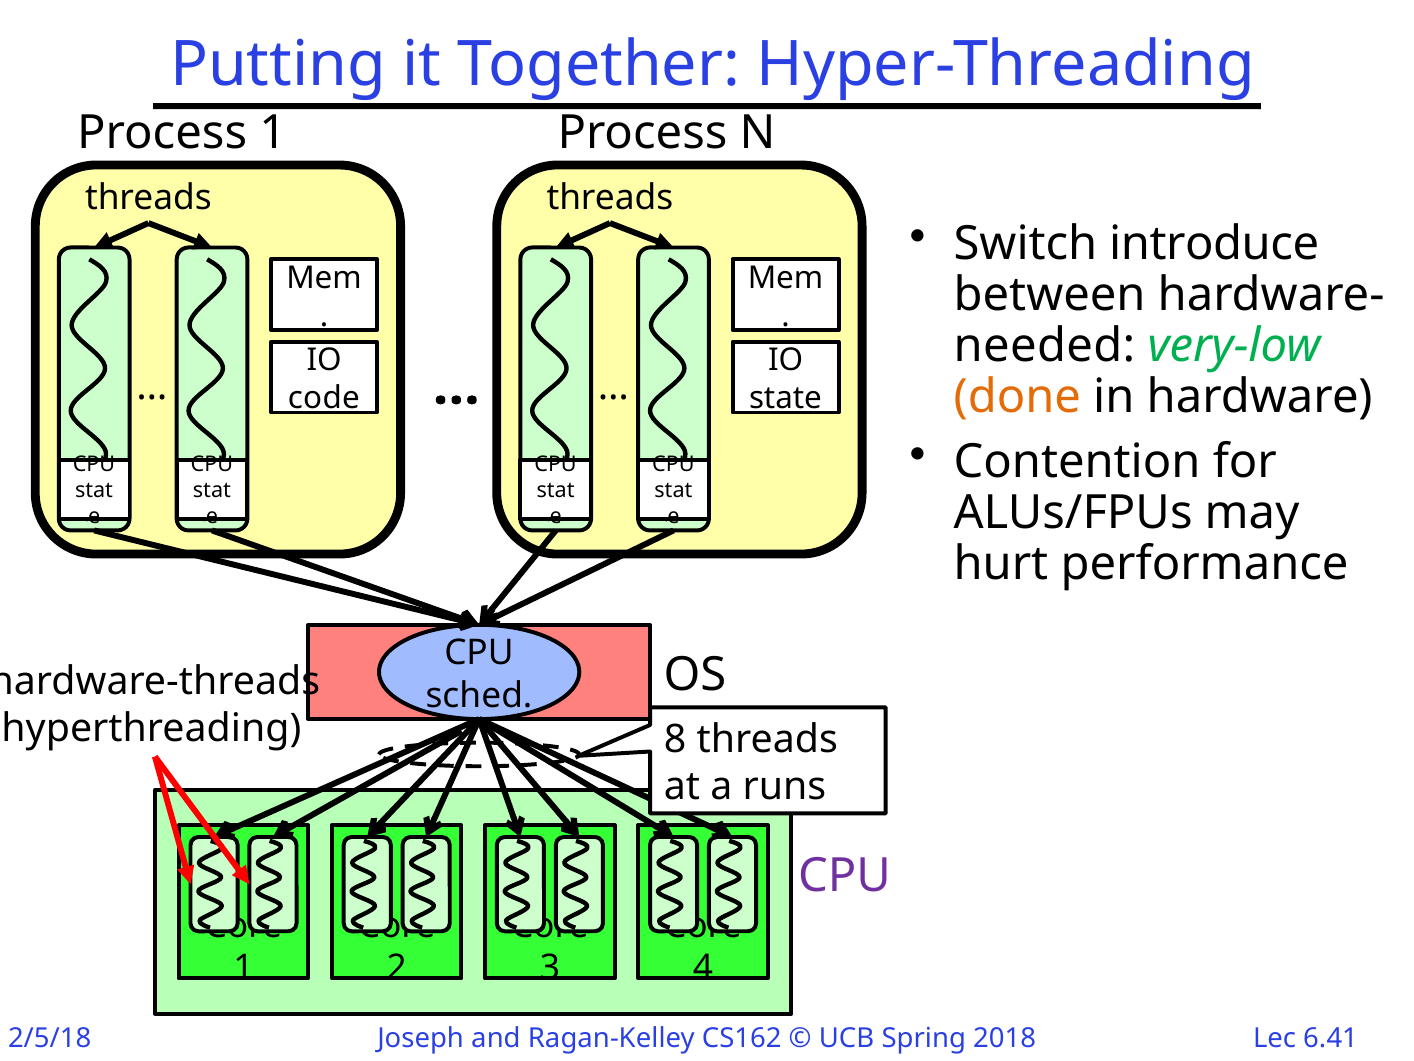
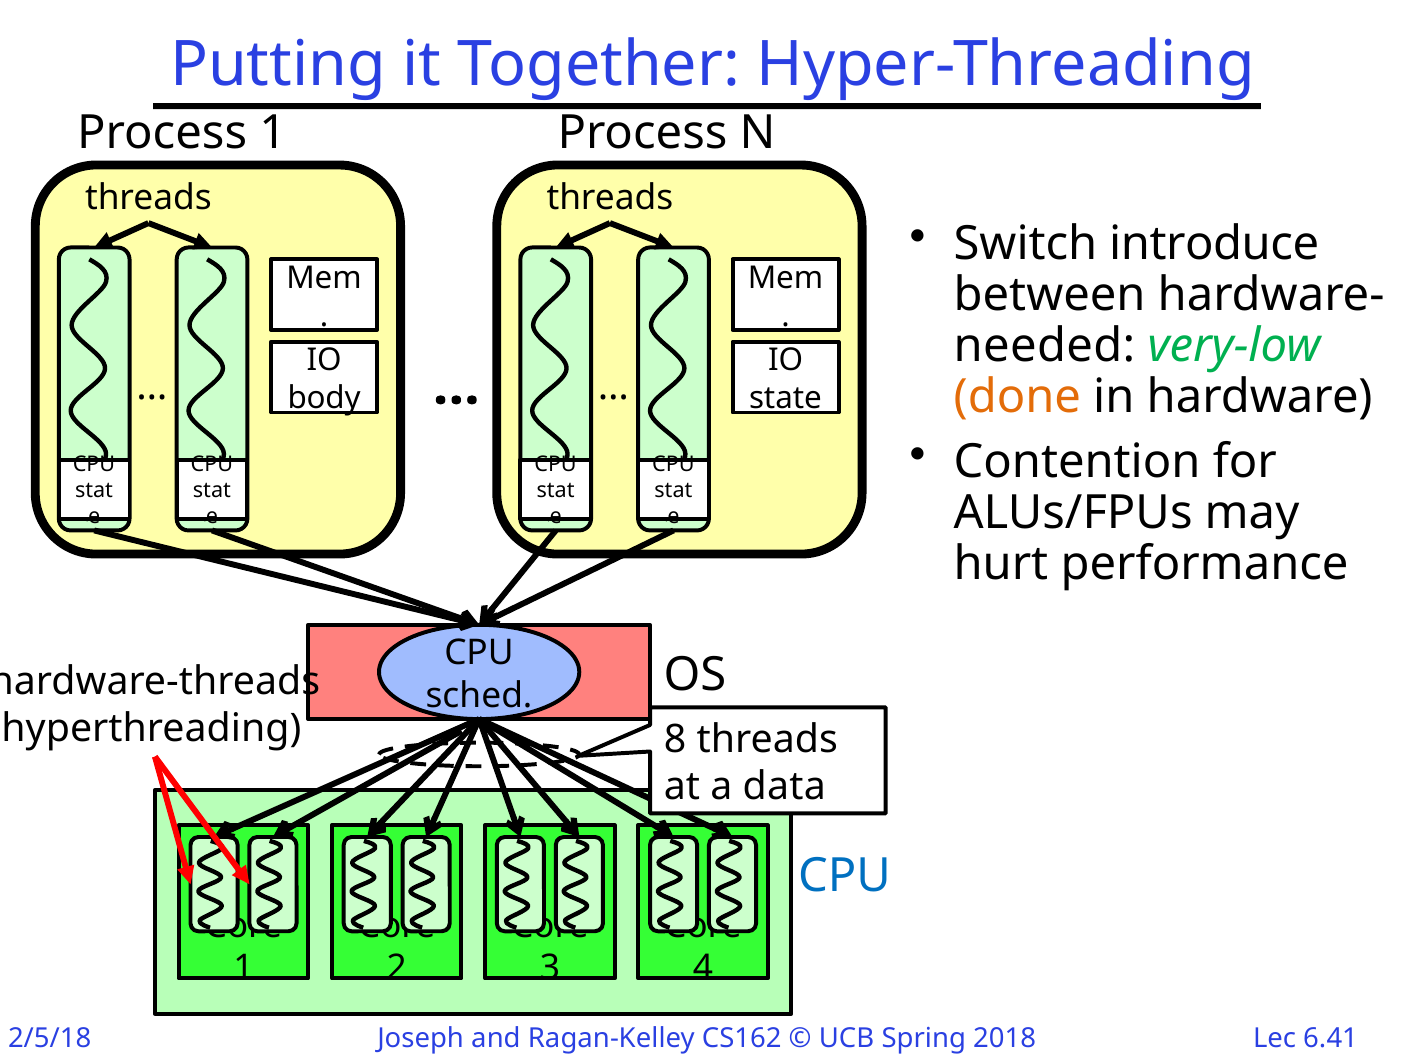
code: code -> body
runs: runs -> data
CPU at (844, 875) colour: purple -> blue
